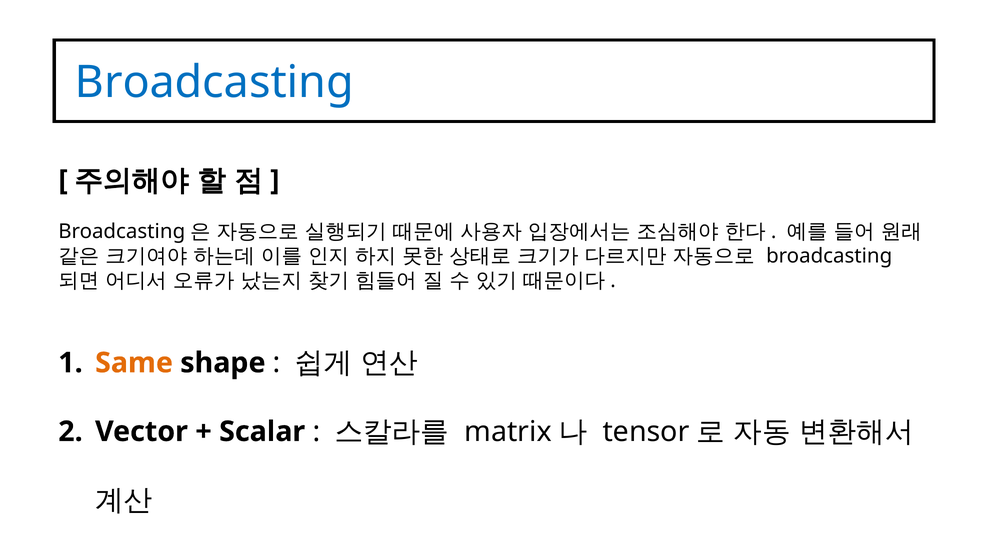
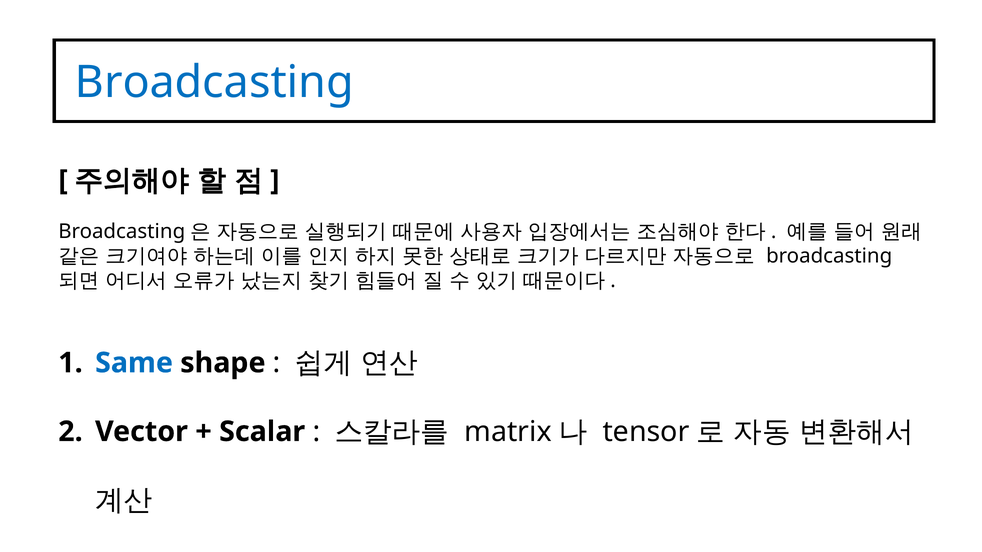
Same colour: orange -> blue
